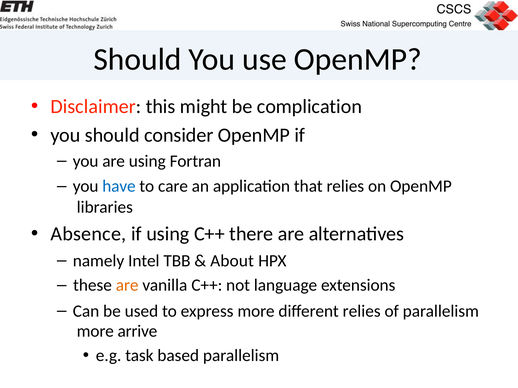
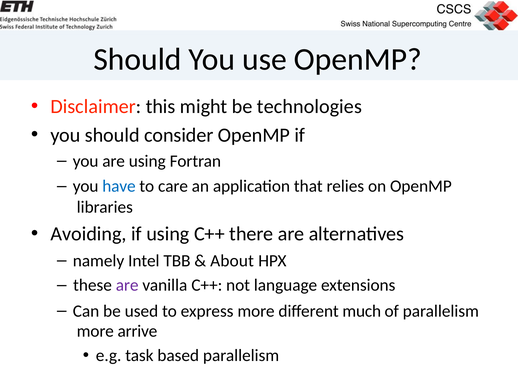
complication: complication -> technologies
Absence: Absence -> Avoiding
are at (127, 286) colour: orange -> purple
diﬀerent relies: relies -> much
